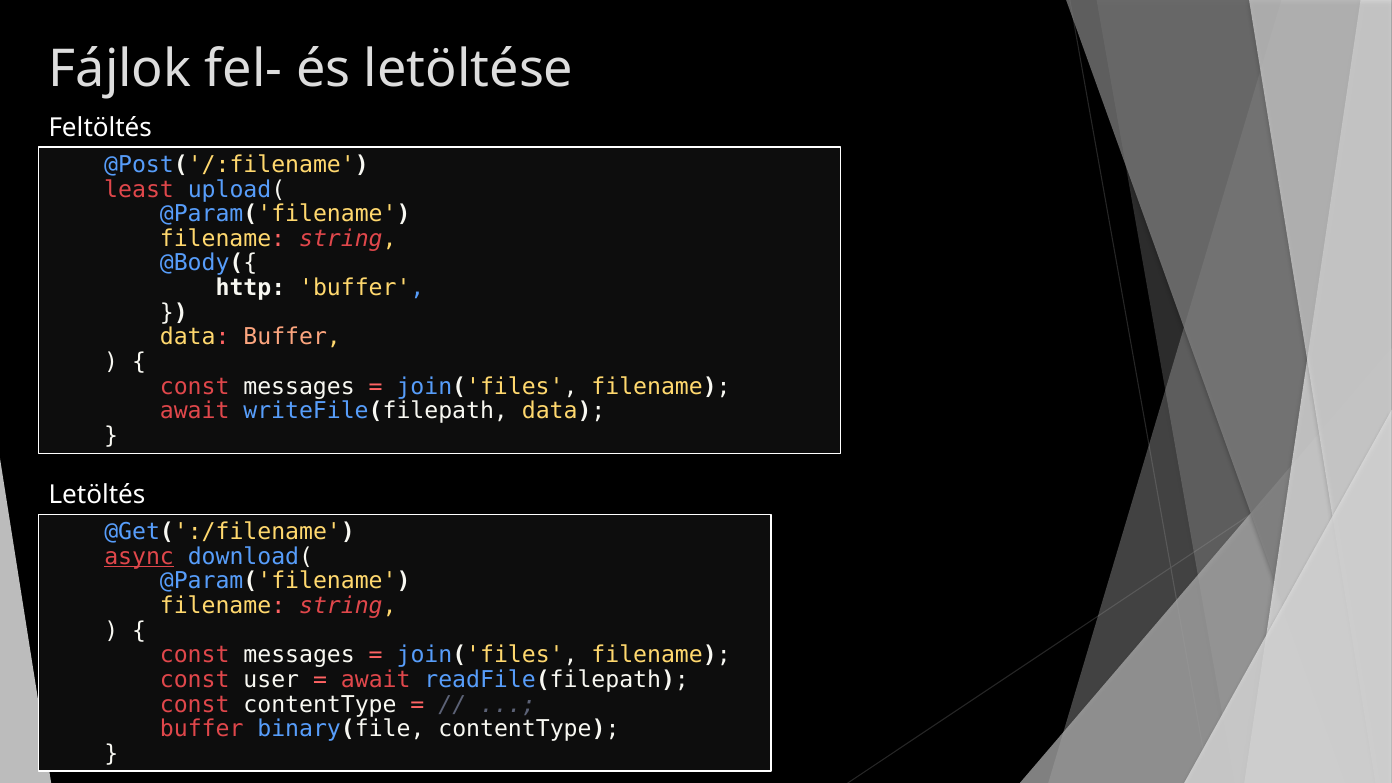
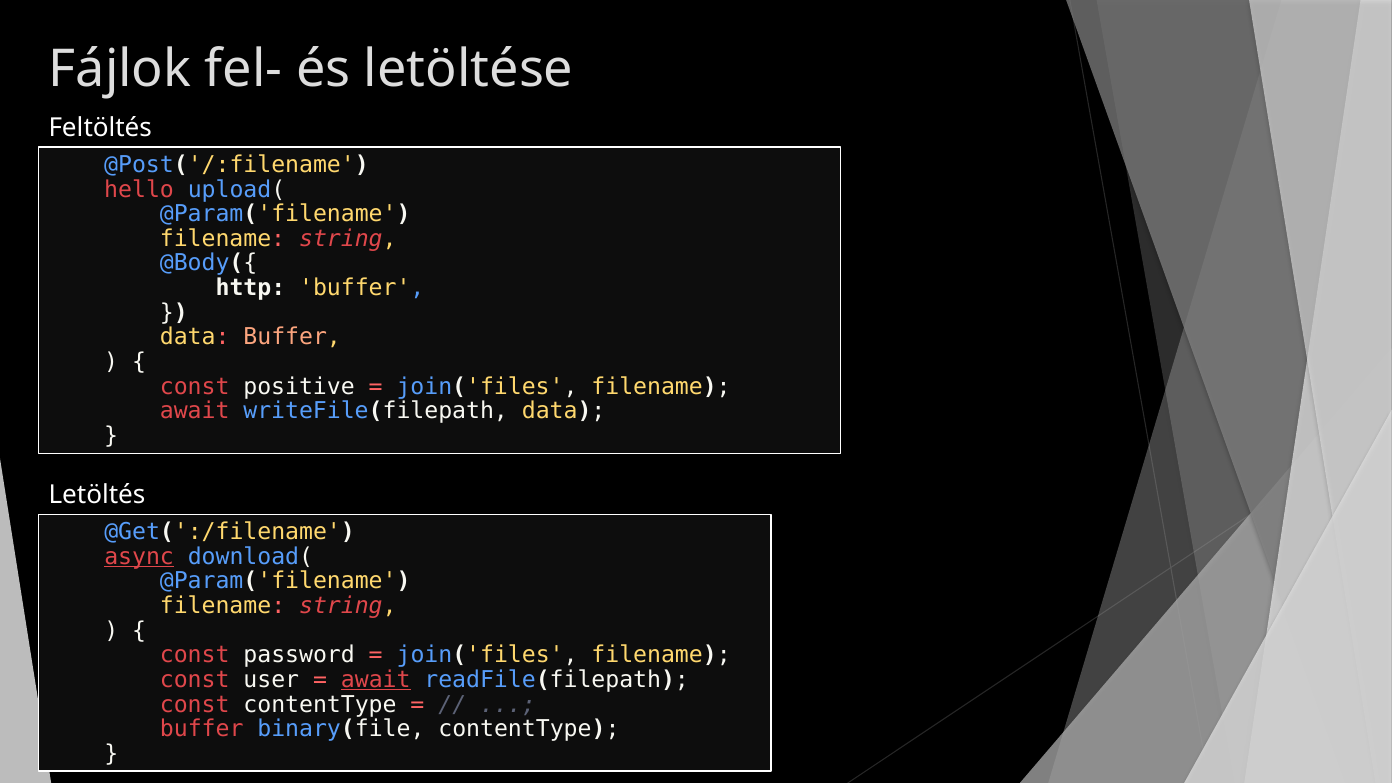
least: least -> hello
messages at (299, 387): messages -> positive
messages at (299, 655): messages -> password
await at (376, 680) underline: none -> present
